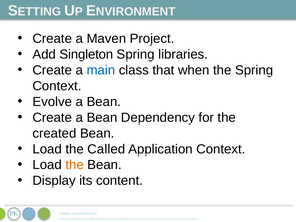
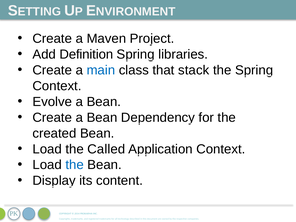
Singleton: Singleton -> Definition
when: when -> stack
the at (75, 165) colour: orange -> blue
